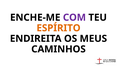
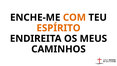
COM colour: purple -> orange
